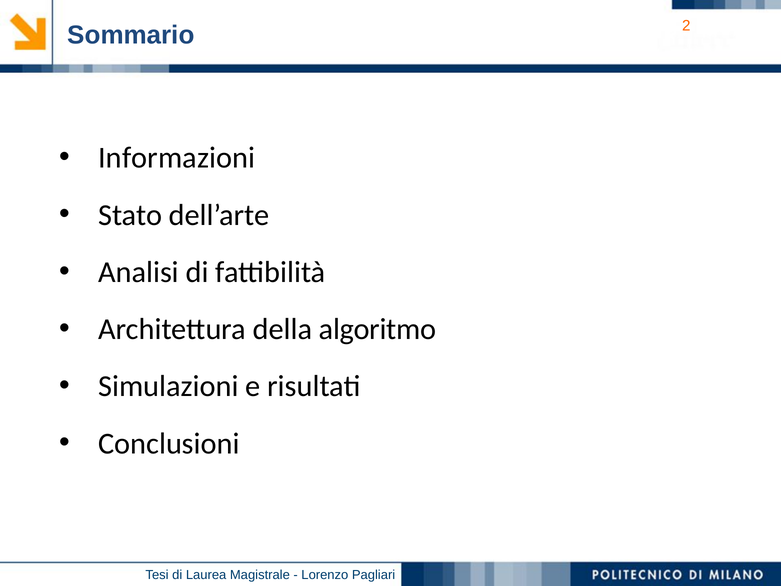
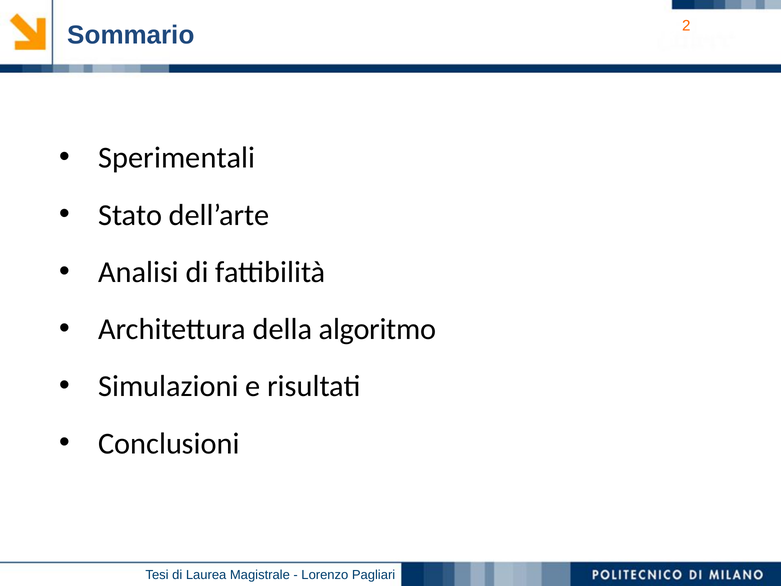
Informazioni: Informazioni -> Sperimentali
